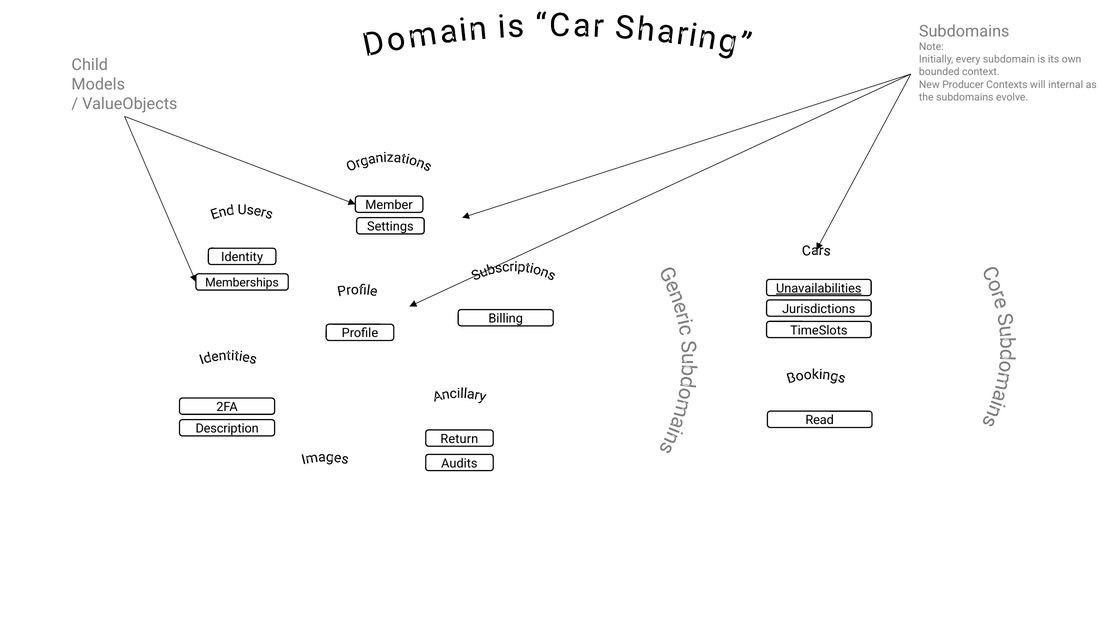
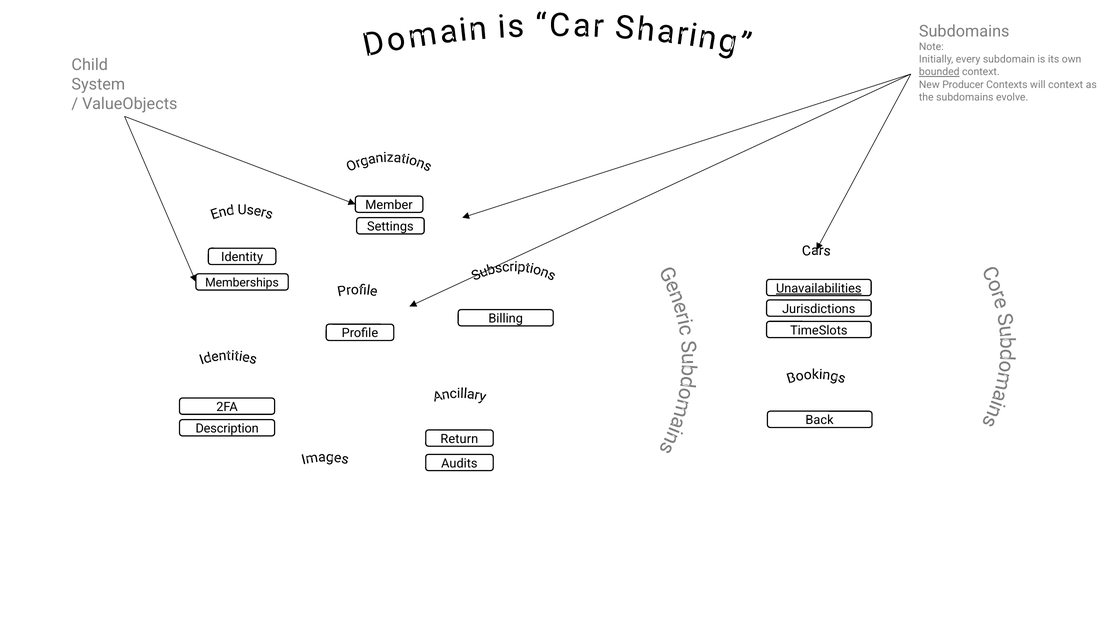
bounded underline: none -> present
Models: Models -> System
will internal: internal -> context
Read: Read -> Back
